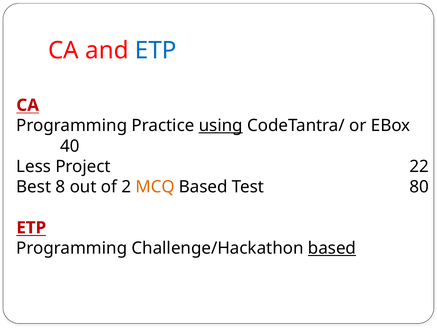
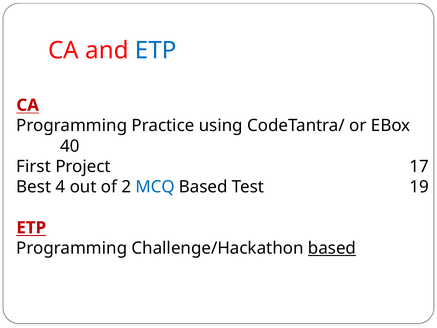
using underline: present -> none
Less: Less -> First
22: 22 -> 17
8: 8 -> 4
MCQ colour: orange -> blue
80: 80 -> 19
